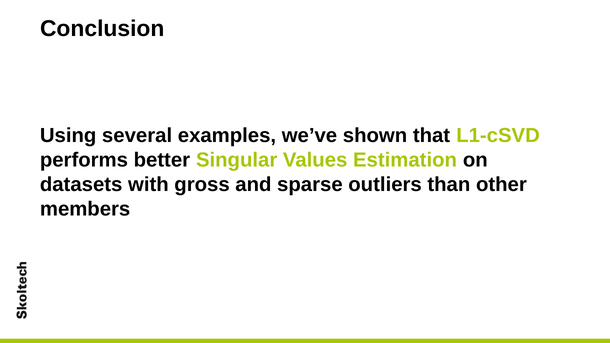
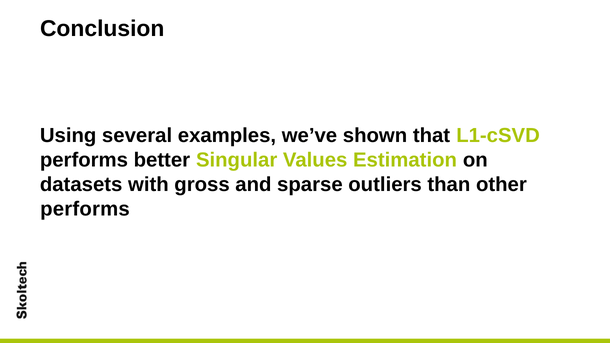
members at (85, 209): members -> performs
